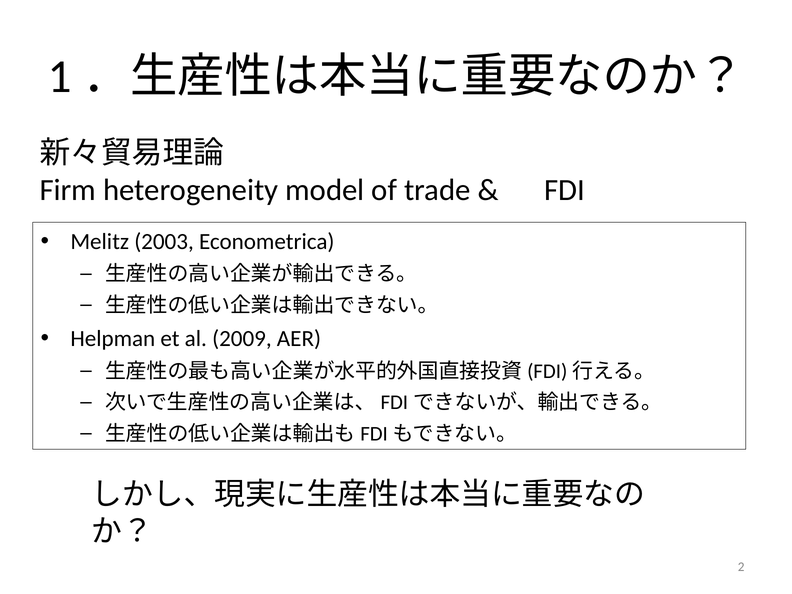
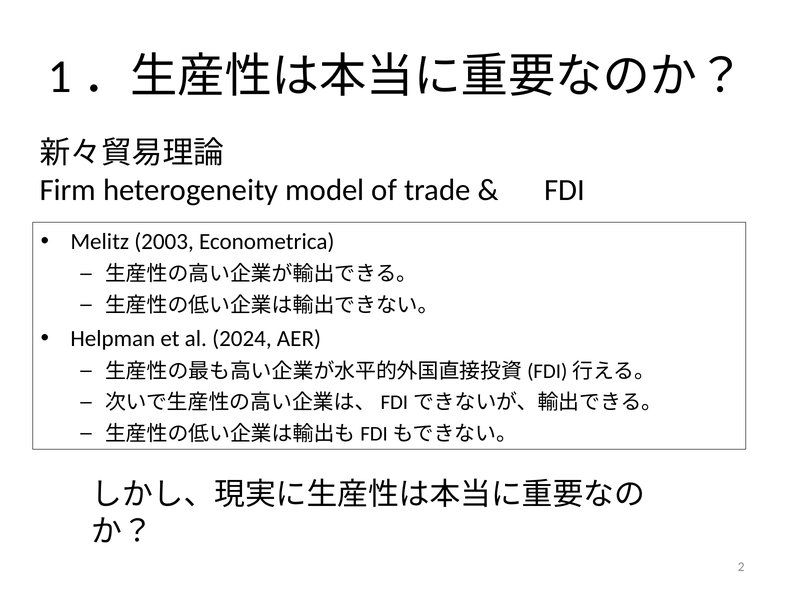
2009: 2009 -> 2024
